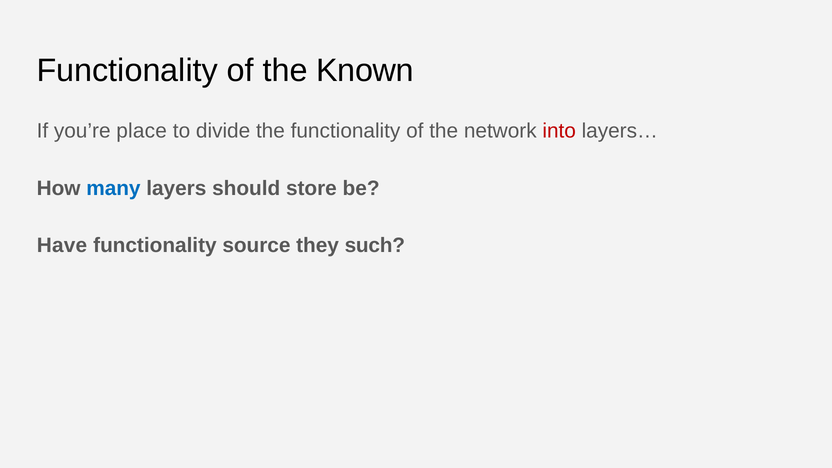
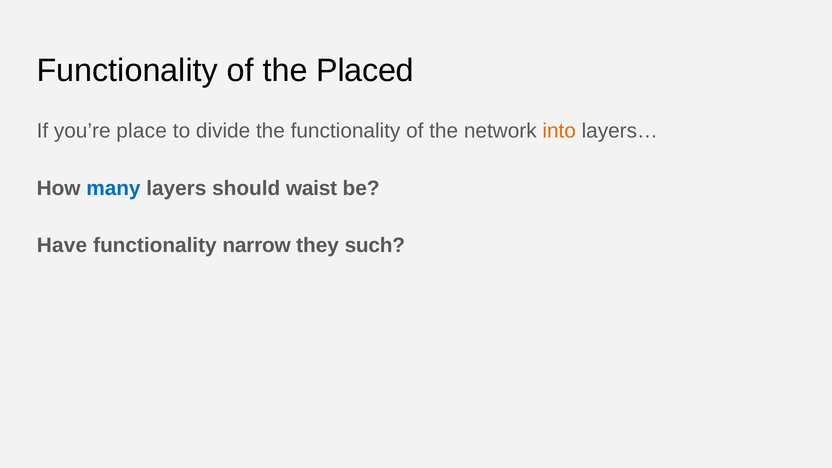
Known: Known -> Placed
into colour: red -> orange
store: store -> waist
source: source -> narrow
